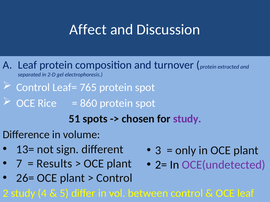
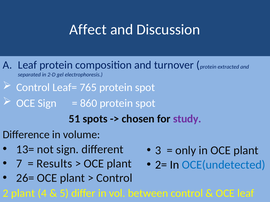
OCE Rice: Rice -> Sign
OCE(undetected colour: purple -> blue
2 study: study -> plant
